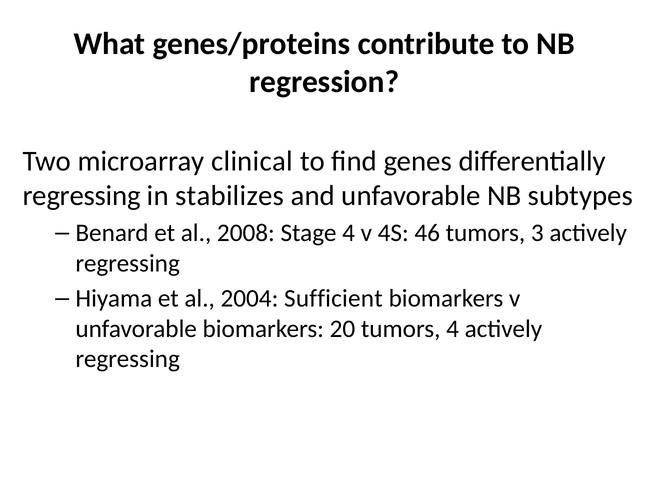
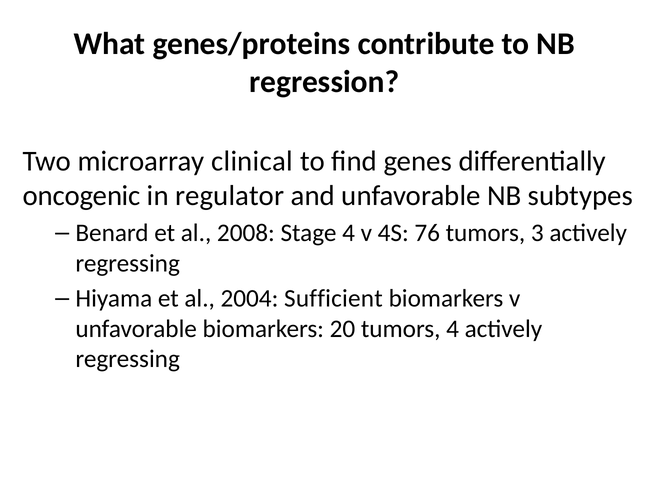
regressing at (82, 196): regressing -> oncogenic
stabilizes: stabilizes -> regulator
46: 46 -> 76
